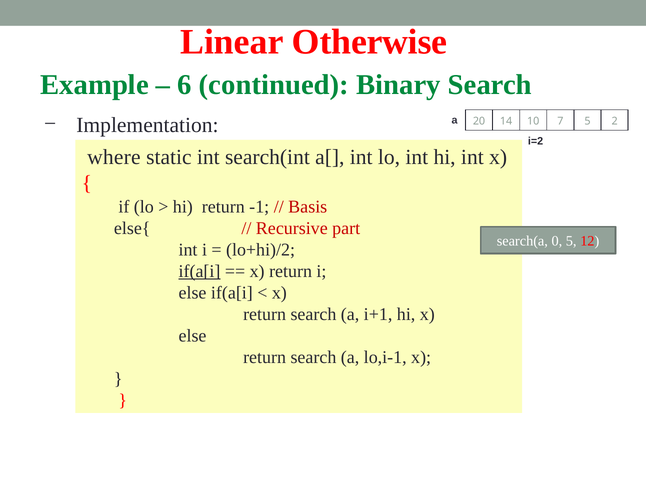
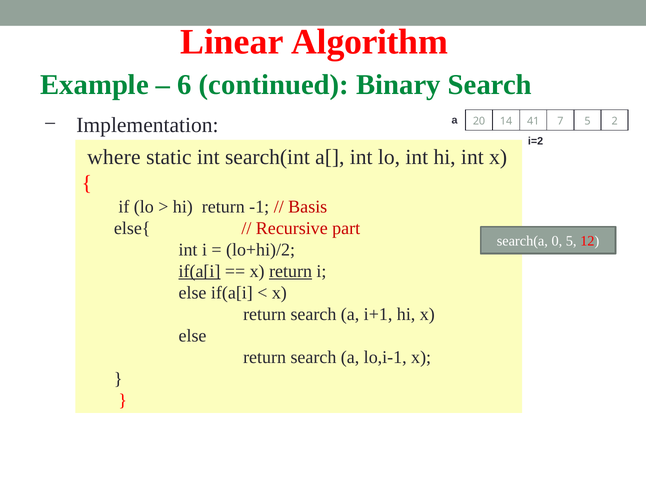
Otherwise: Otherwise -> Algorithm
10: 10 -> 41
return at (291, 271) underline: none -> present
